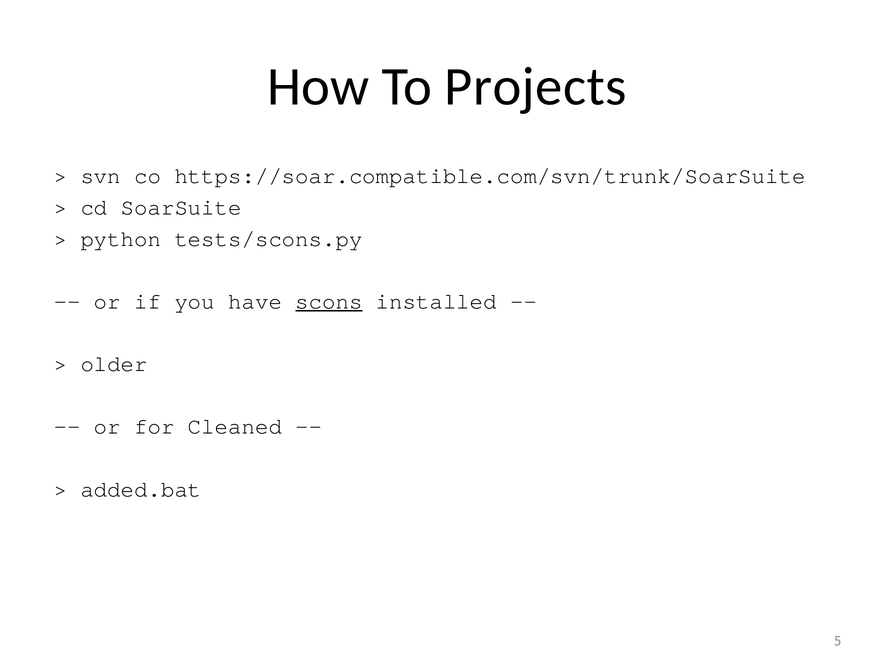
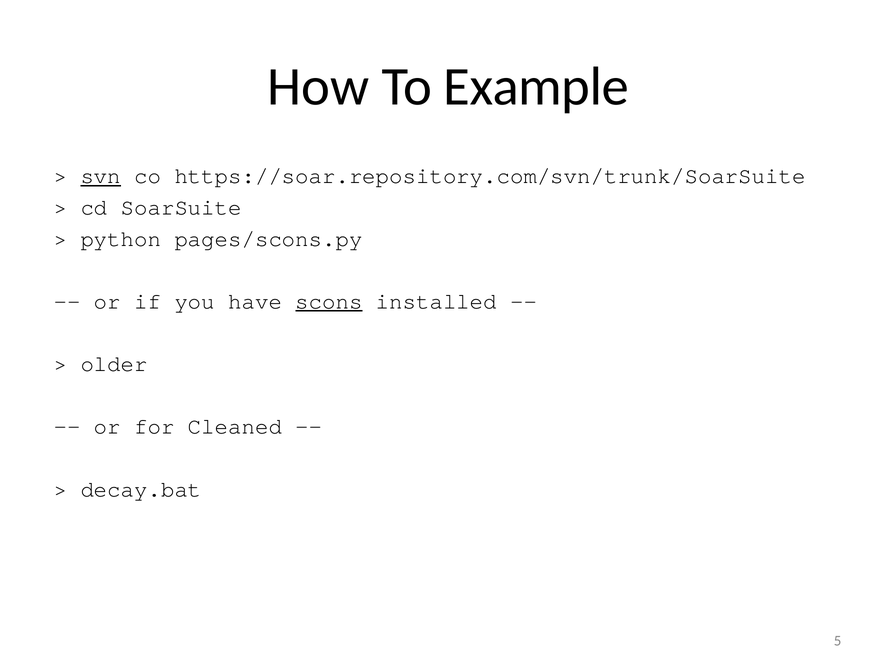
Projects: Projects -> Example
svn underline: none -> present
https://soar.compatible.com/svn/trunk/SoarSuite: https://soar.compatible.com/svn/trunk/SoarSuite -> https://soar.repository.com/svn/trunk/SoarSuite
tests/scons.py: tests/scons.py -> pages/scons.py
added.bat: added.bat -> decay.bat
